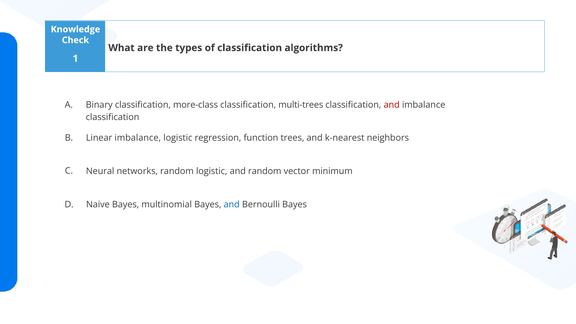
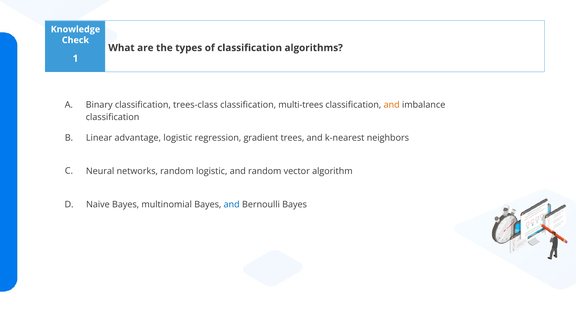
more-class: more-class -> trees-class
and at (392, 105) colour: red -> orange
Linear imbalance: imbalance -> advantage
function: function -> gradient
minimum: minimum -> algorithm
